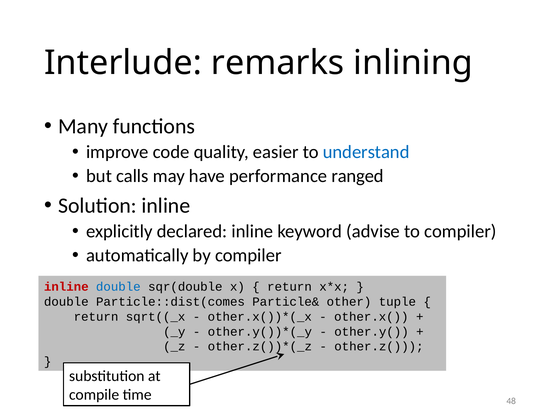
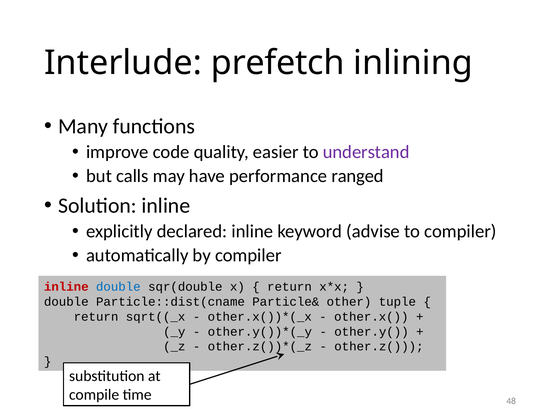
remarks: remarks -> prefetch
understand colour: blue -> purple
Particle::dist(comes: Particle::dist(comes -> Particle::dist(cname
